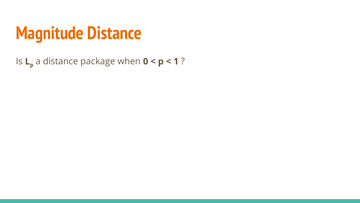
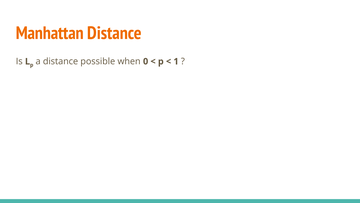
Magnitude: Magnitude -> Manhattan
package: package -> possible
